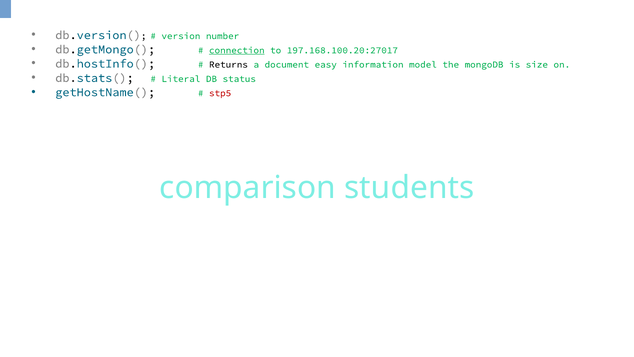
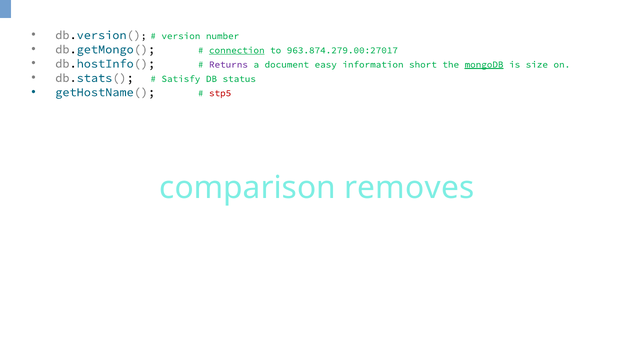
197.168.100.20:27017: 197.168.100.20:27017 -> 963.874.279.00:27017
Returns colour: black -> purple
model: model -> short
mongoDB underline: none -> present
Literal: Literal -> Satisfy
students: students -> removes
